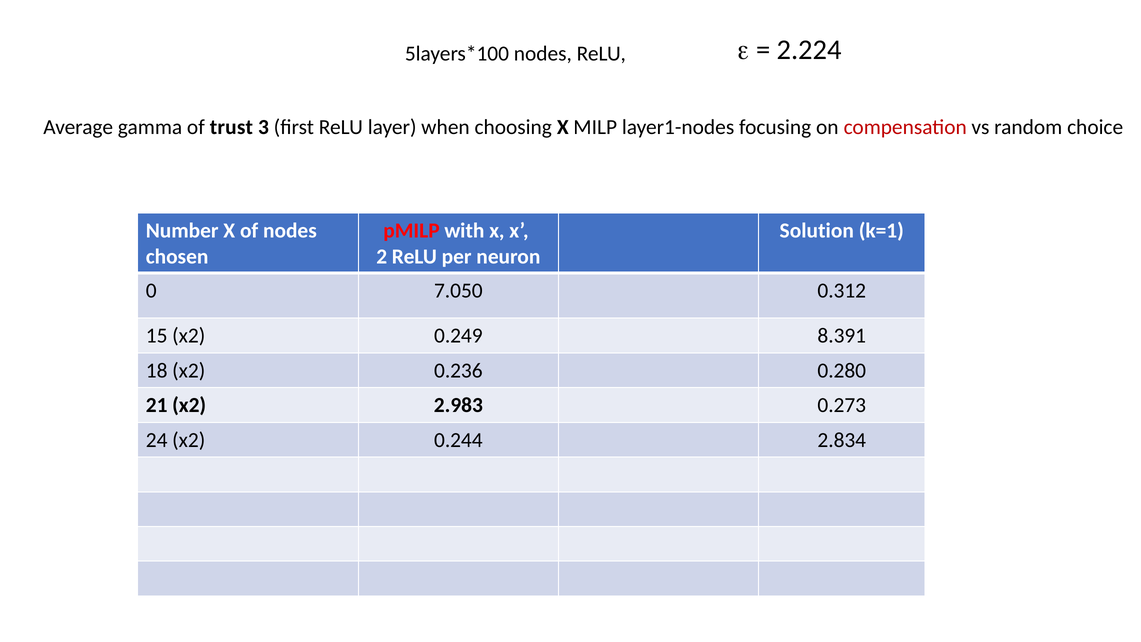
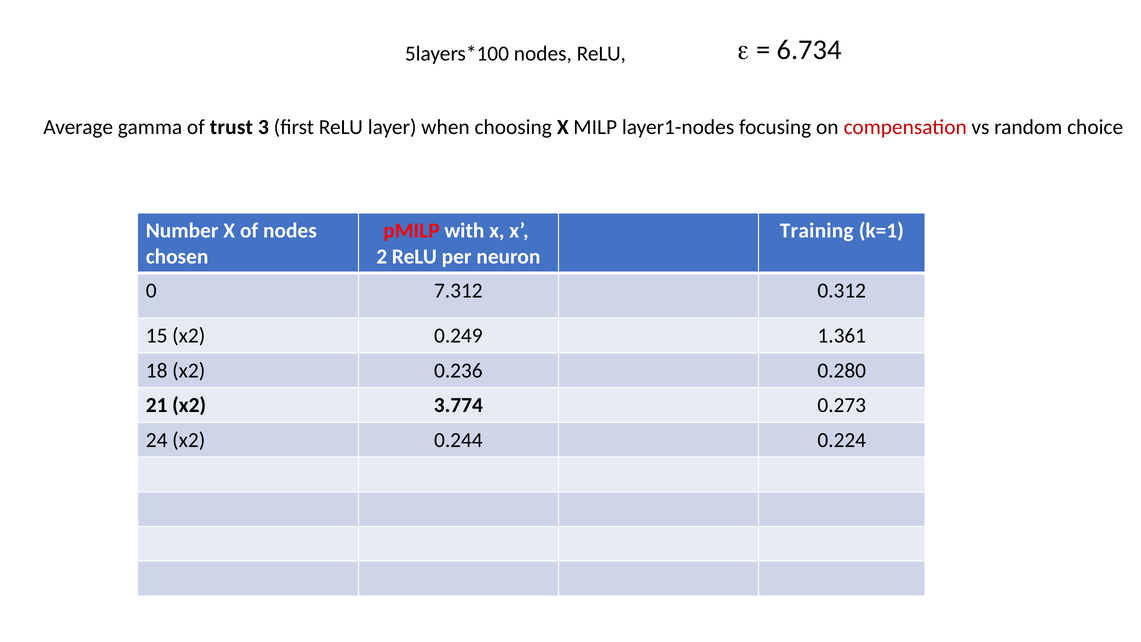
2.224: 2.224 -> 6.734
Solution: Solution -> Training
7.050: 7.050 -> 7.312
8.391: 8.391 -> 1.361
2.983: 2.983 -> 3.774
2.834: 2.834 -> 0.224
